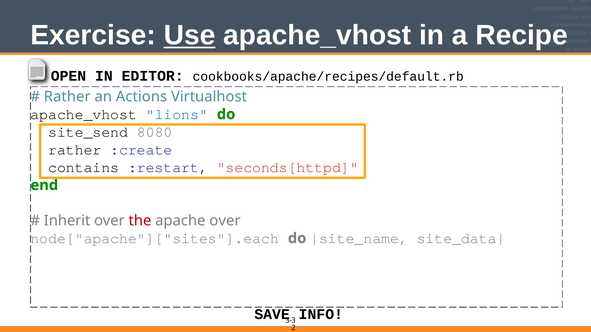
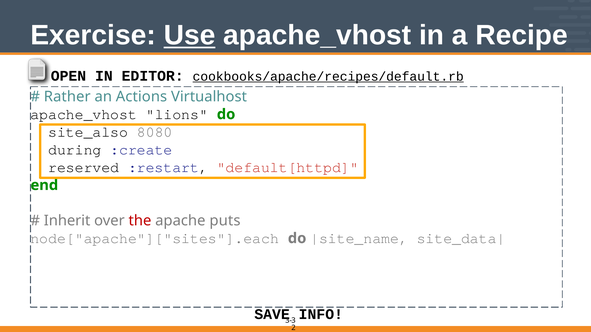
cookbooks/apache/recipes/default.rb underline: none -> present
lions colour: blue -> black
site_send: site_send -> site_also
rather at (75, 150): rather -> during
contains: contains -> reserved
seconds[httpd: seconds[httpd -> default[httpd
apache over: over -> puts
